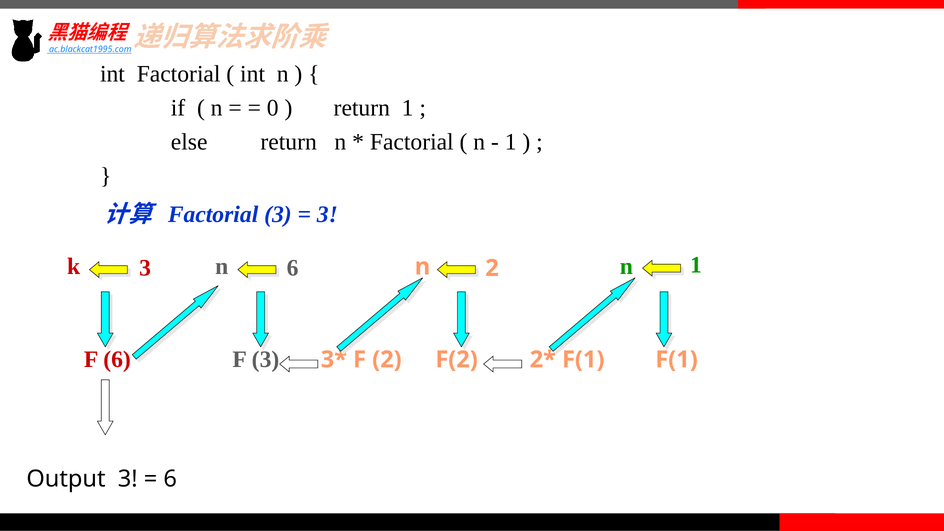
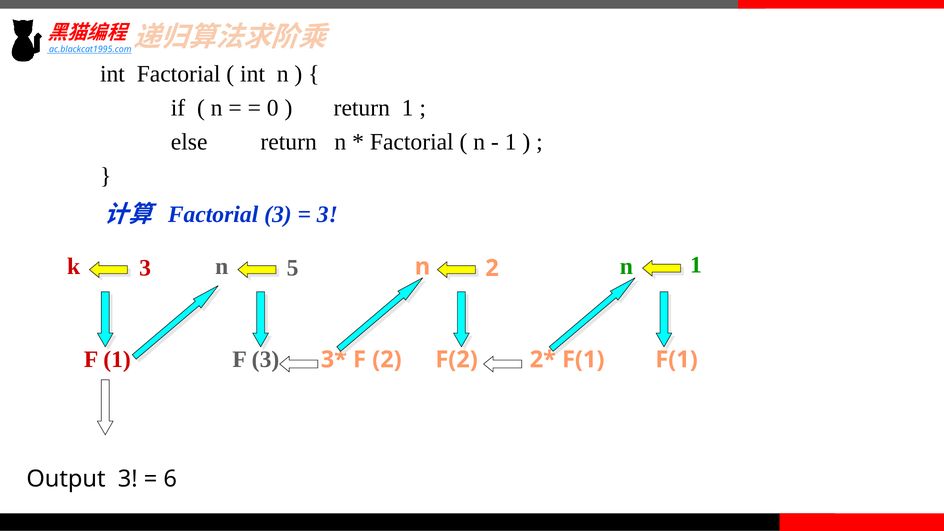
n 6: 6 -> 5
F 6: 6 -> 1
